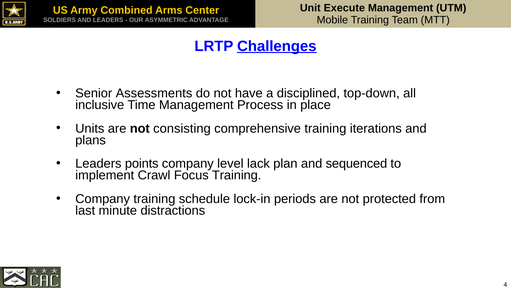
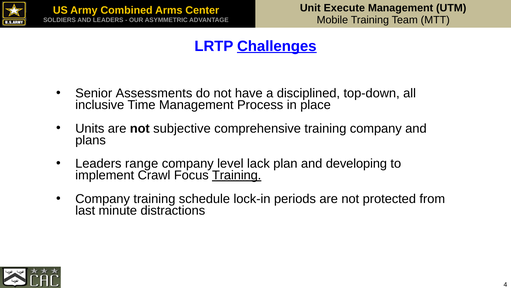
consisting: consisting -> subjective
training iterations: iterations -> company
points: points -> range
sequenced: sequenced -> developing
Training at (237, 175) underline: none -> present
